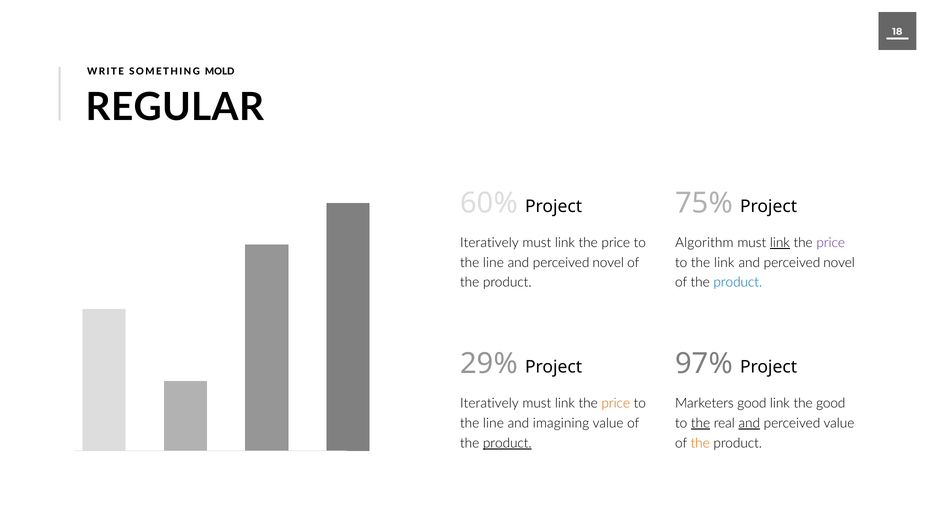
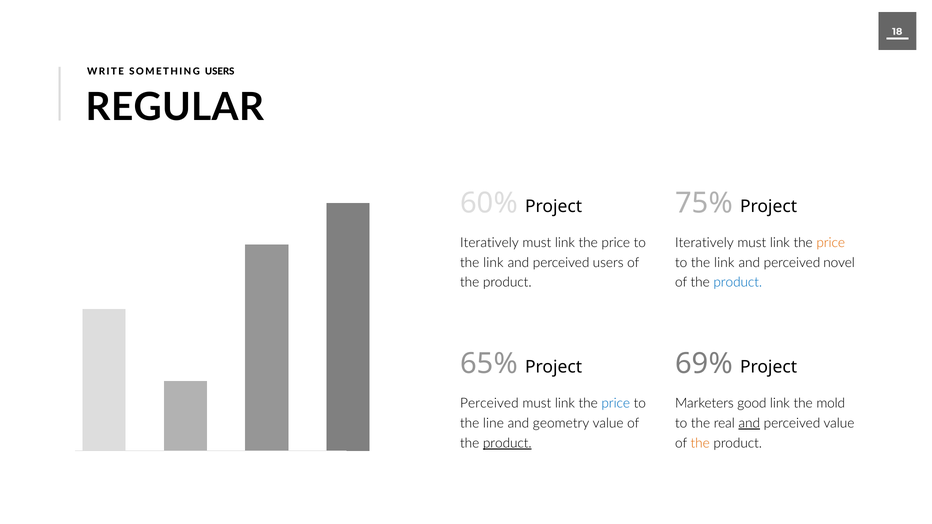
SOMETHING MOLD: MOLD -> USERS
Algorithm at (704, 243): Algorithm -> Iteratively
link at (780, 243) underline: present -> none
price at (831, 243) colour: purple -> orange
line at (493, 263): line -> link
novel at (608, 263): novel -> users
29%: 29% -> 65%
97%: 97% -> 69%
Iteratively at (489, 404): Iteratively -> Perceived
price at (616, 404) colour: orange -> blue
the good: good -> mold
imagining: imagining -> geometry
the at (700, 424) underline: present -> none
